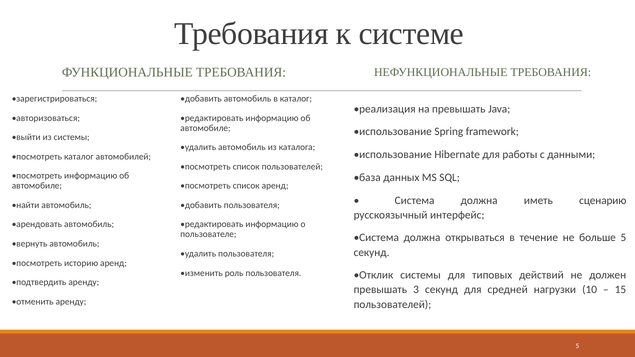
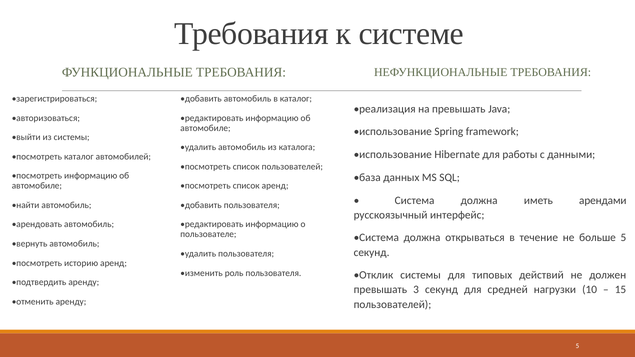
сценарию: сценарию -> арендами
